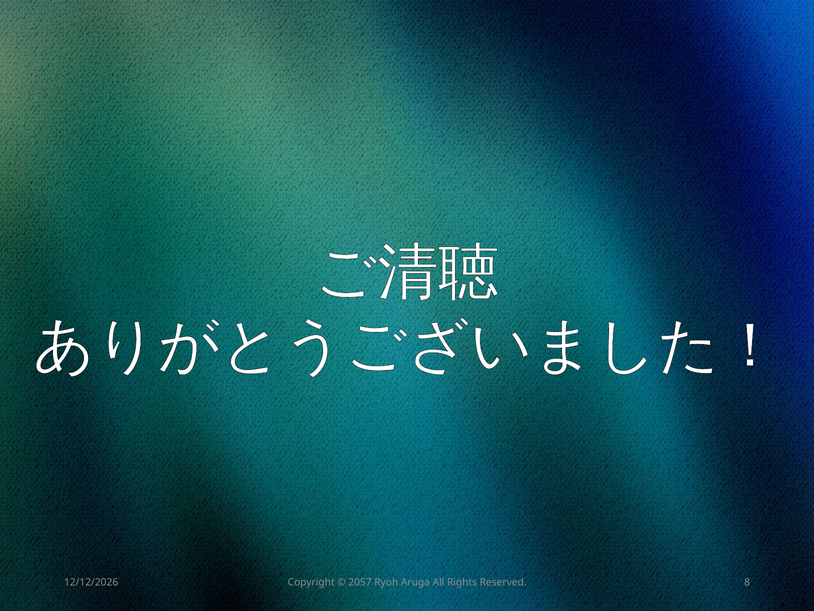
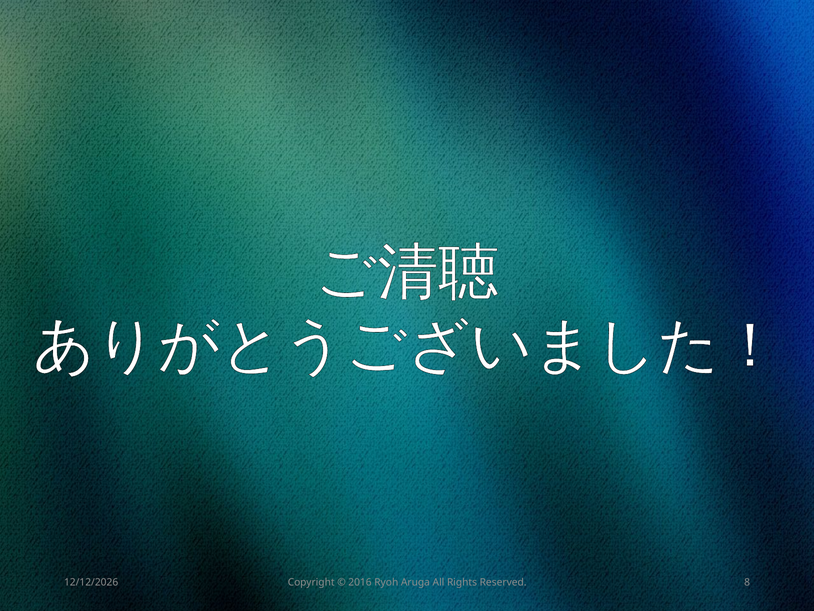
2057: 2057 -> 2016
